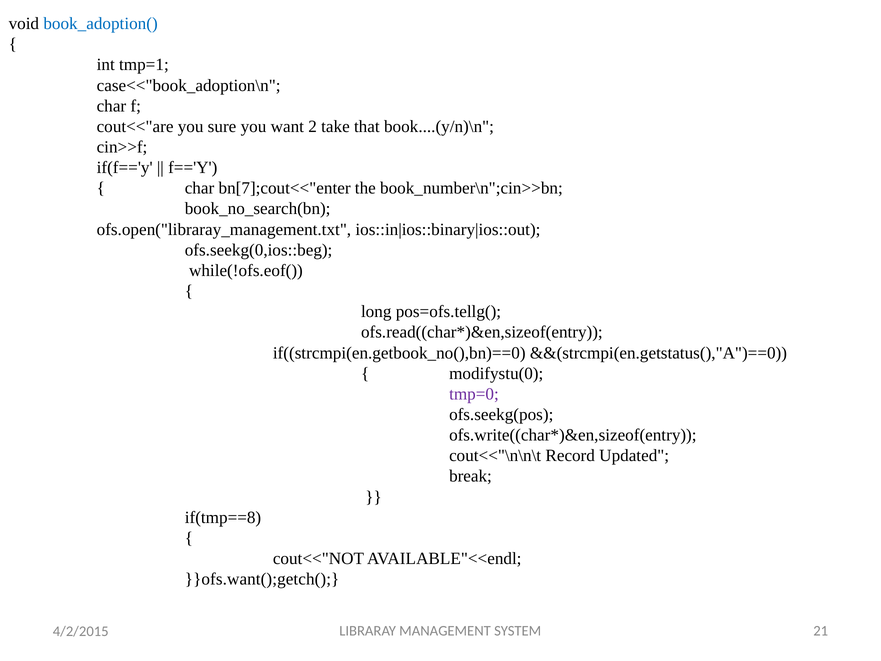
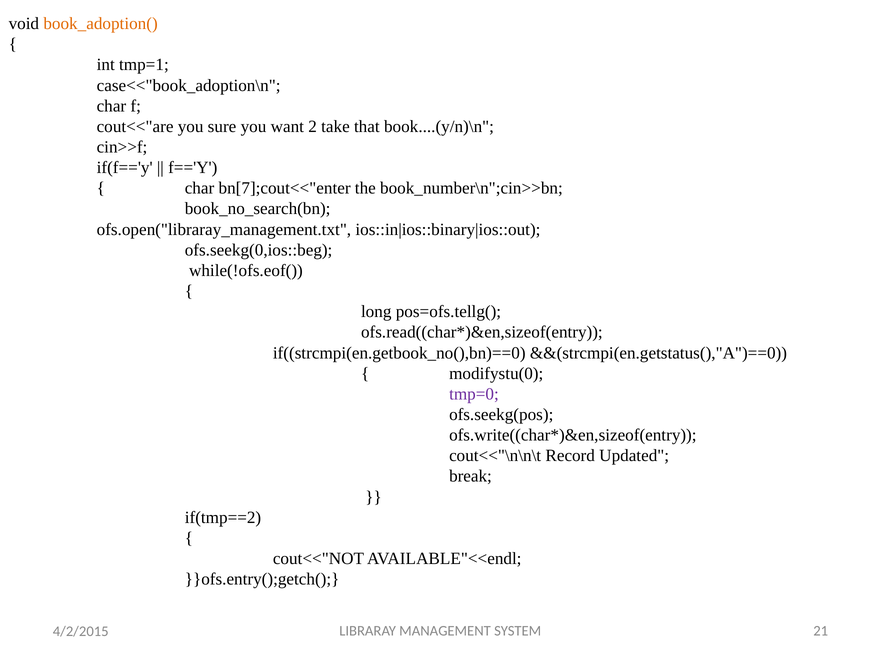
book_adoption( colour: blue -> orange
if(tmp==8: if(tmp==8 -> if(tmp==2
}}ofs.want();getch(: }}ofs.want();getch( -> }}ofs.entry();getch(
